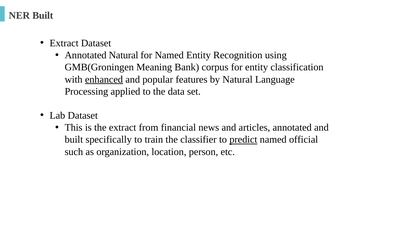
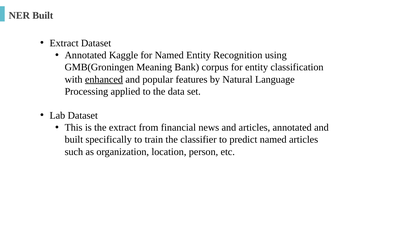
Annotated Natural: Natural -> Kaggle
predict underline: present -> none
named official: official -> articles
